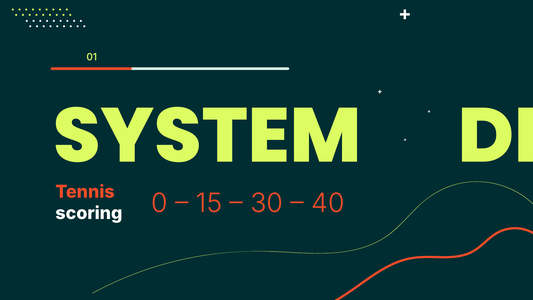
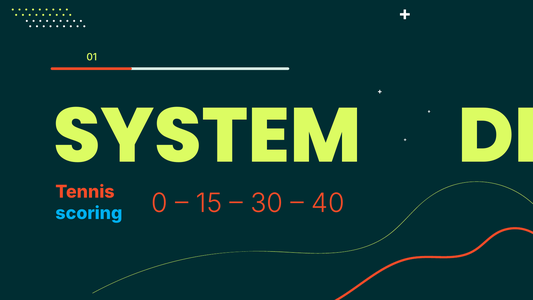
scoring colour: white -> light blue
